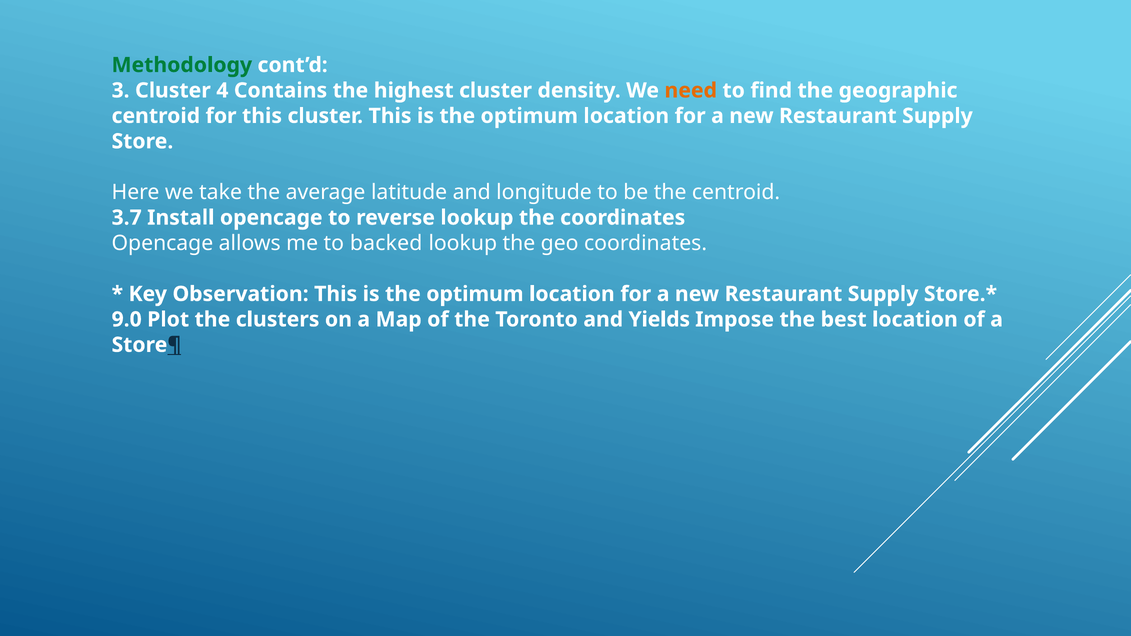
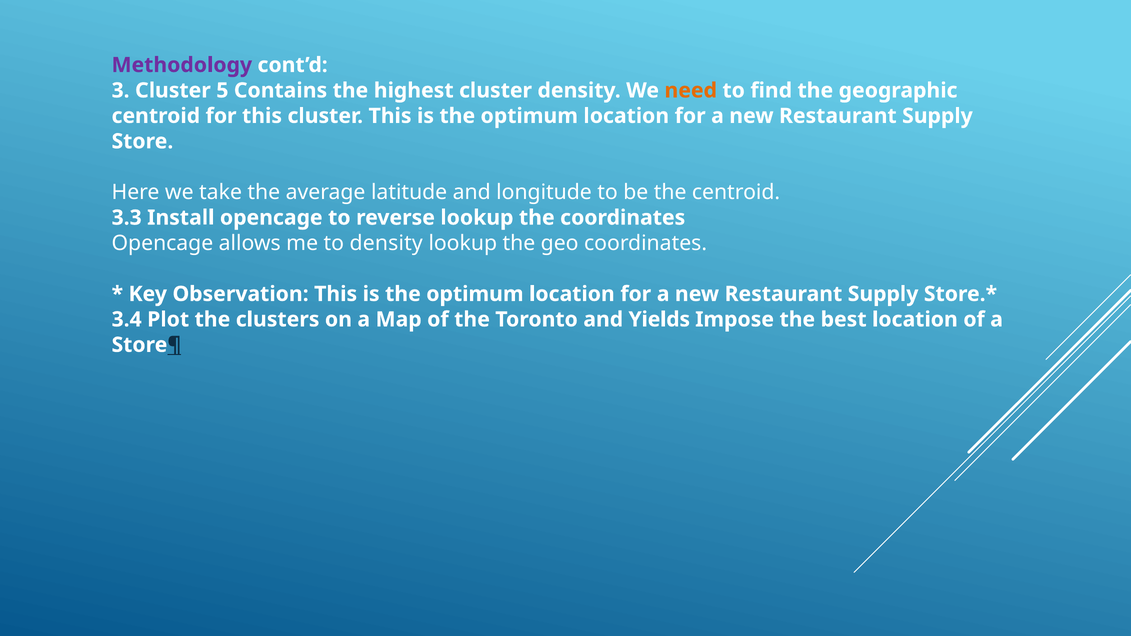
Methodology colour: green -> purple
4: 4 -> 5
3.7: 3.7 -> 3.3
to backed: backed -> density
9.0: 9.0 -> 3.4
